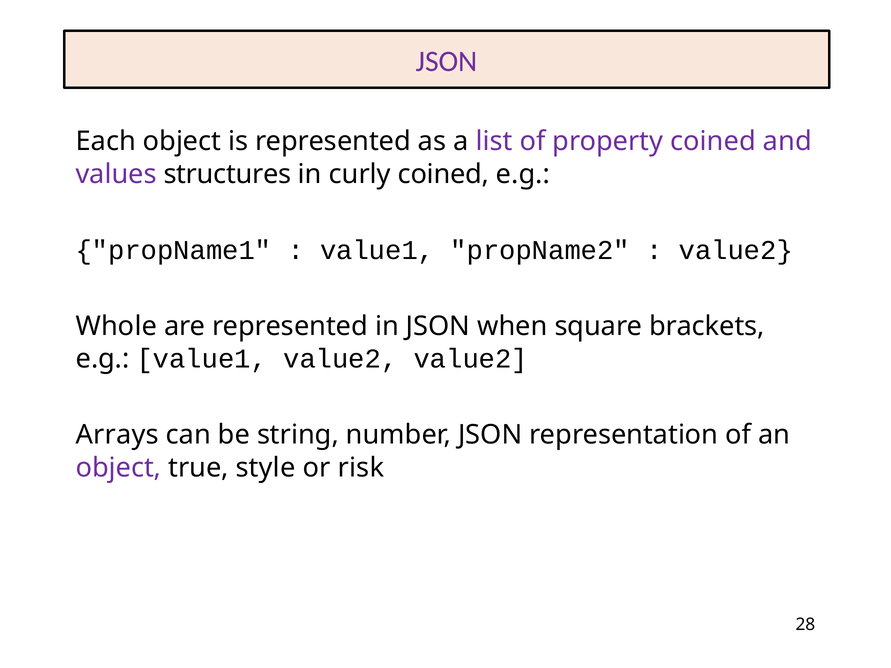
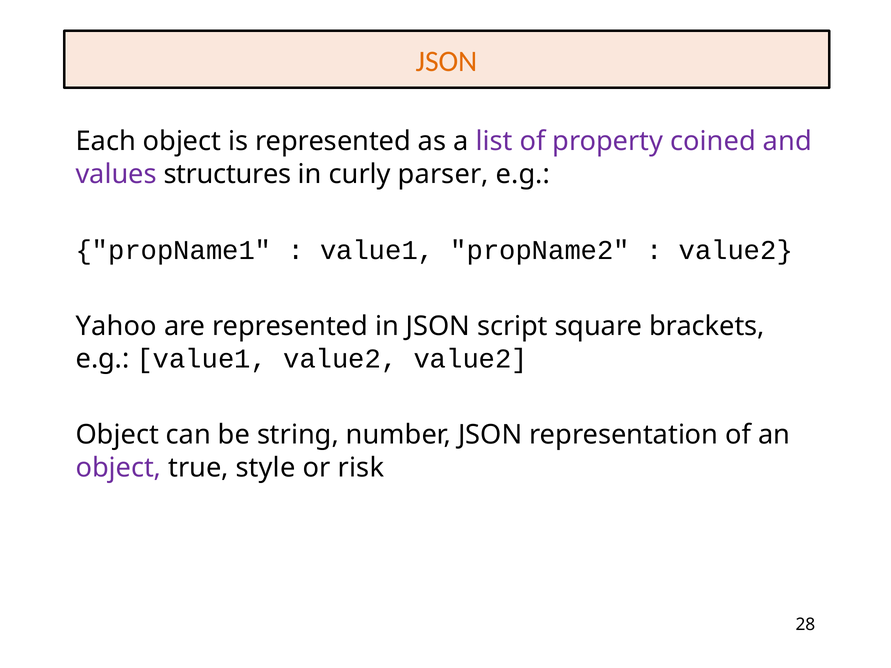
JSON at (447, 61) colour: purple -> orange
curly coined: coined -> parser
Whole: Whole -> Yahoo
when: when -> script
Arrays at (117, 435): Arrays -> Object
